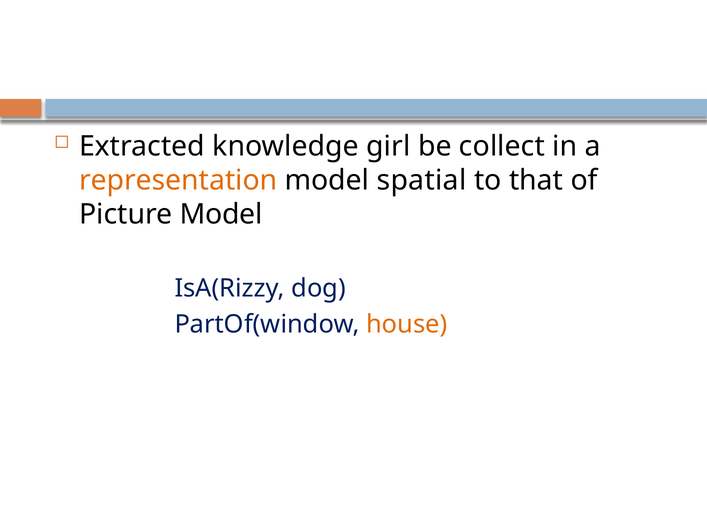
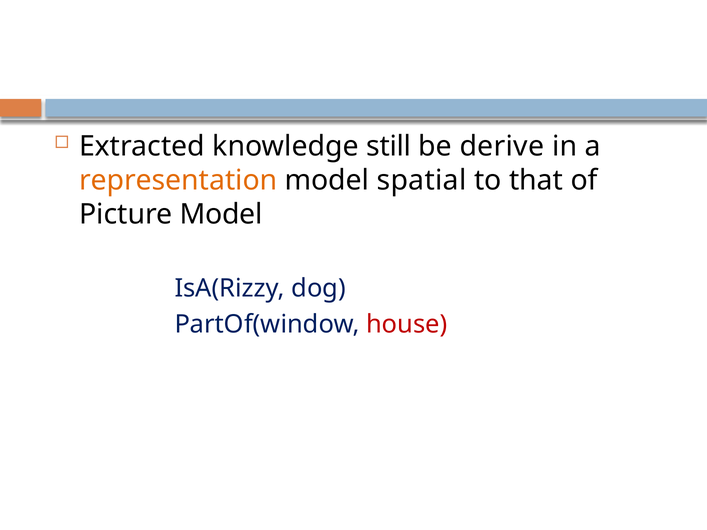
girl: girl -> still
collect: collect -> derive
house colour: orange -> red
